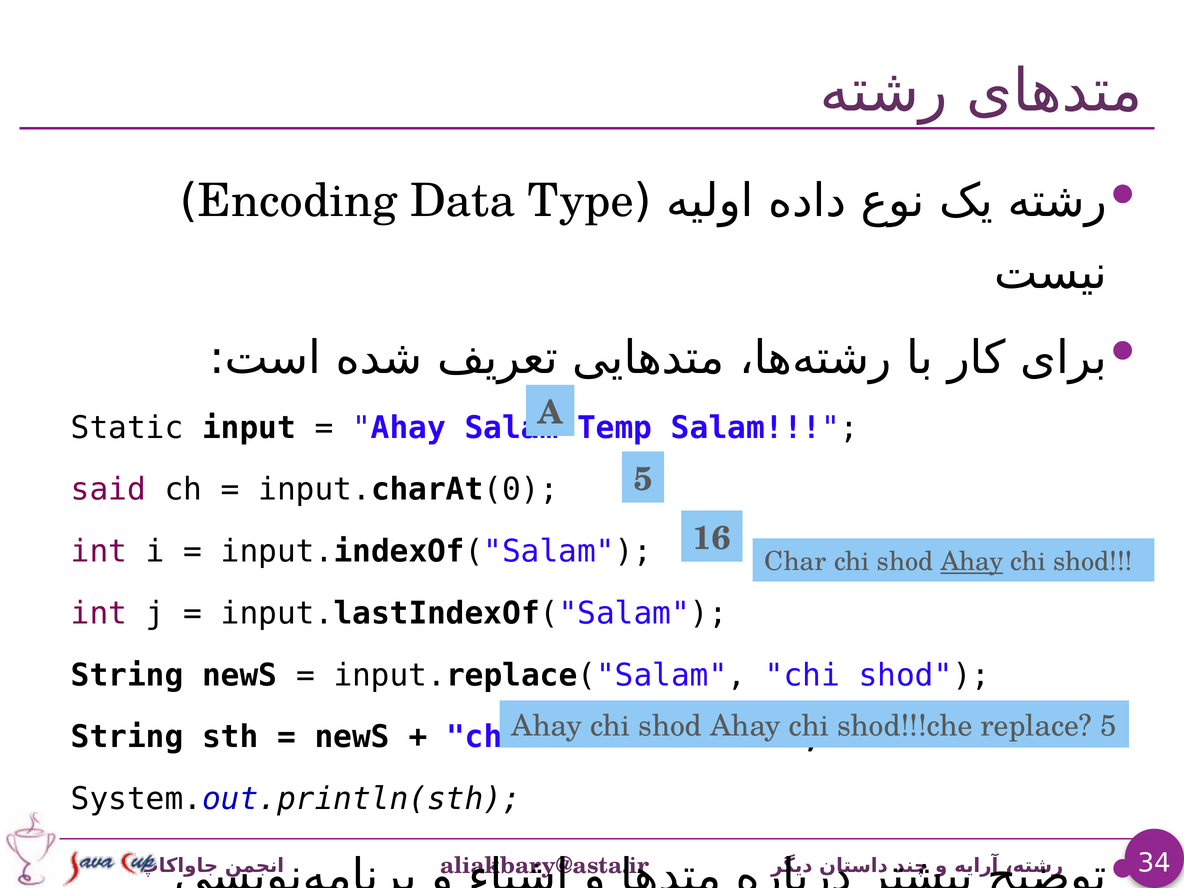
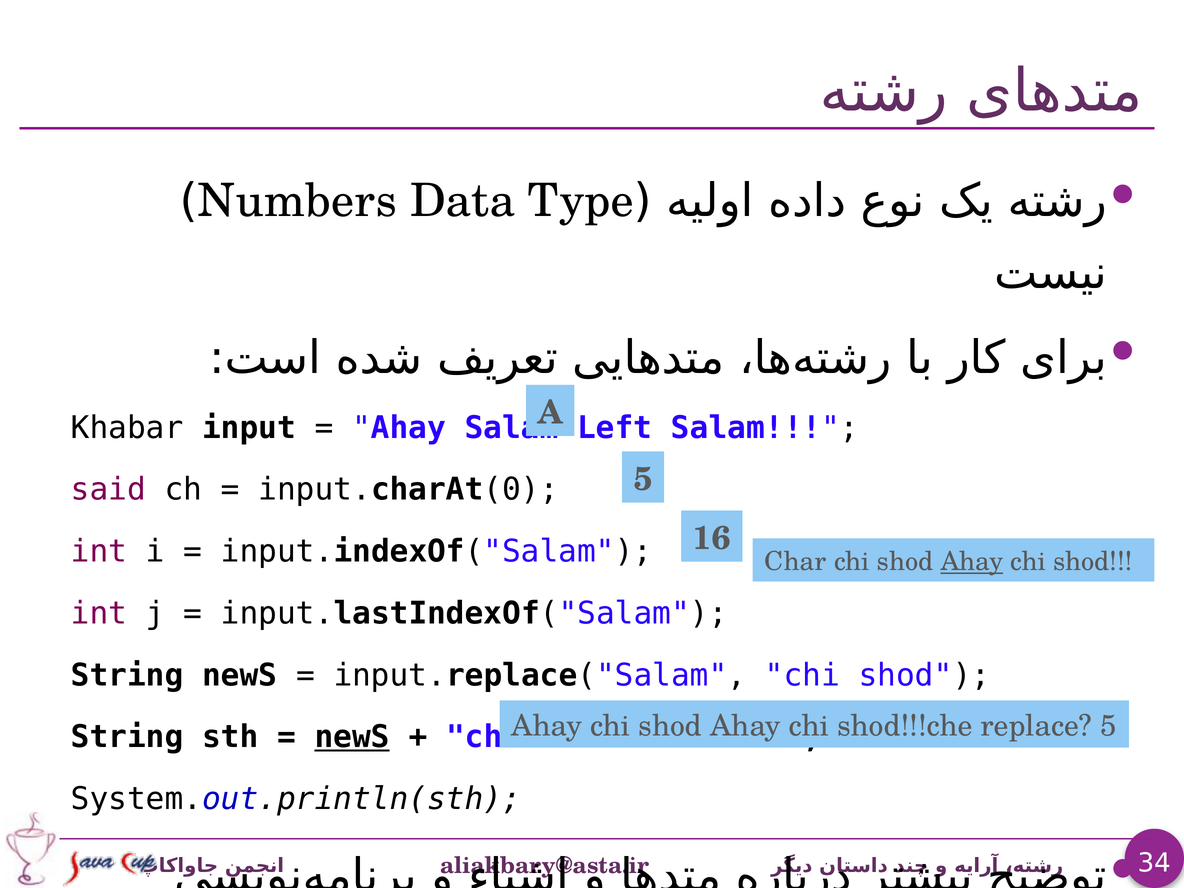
Encoding: Encoding -> Numbers
Static at (127, 428): Static -> Khabar
Temp: Temp -> Left
newS at (352, 737) underline: none -> present
